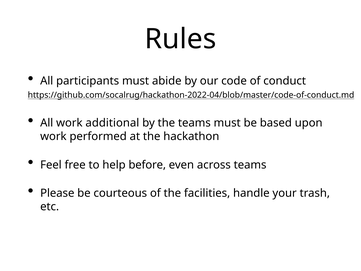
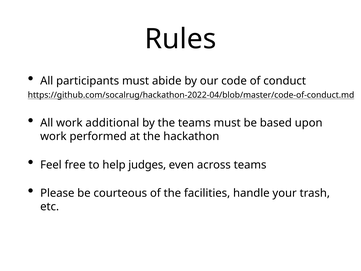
before: before -> judges
